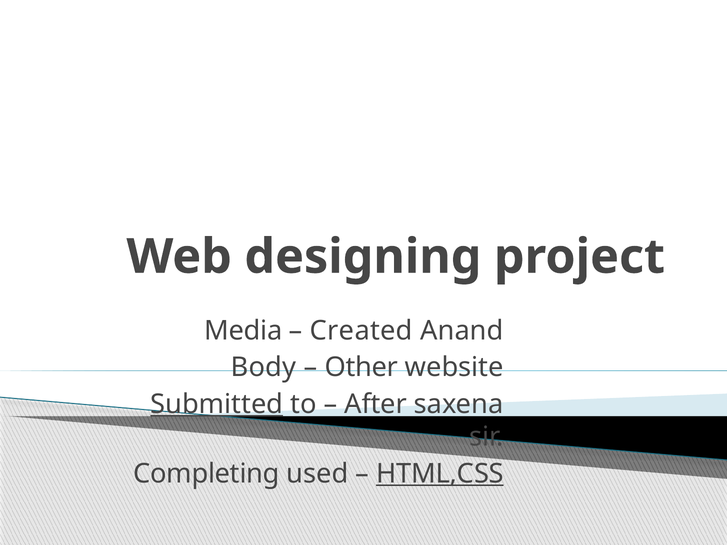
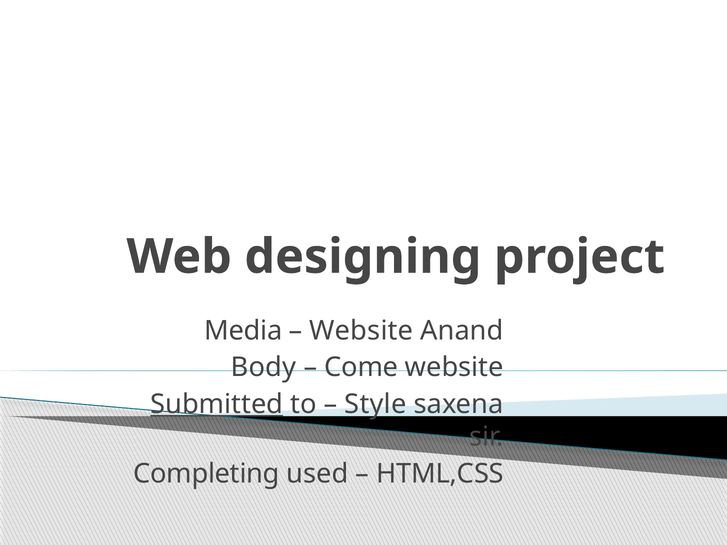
Created at (361, 331): Created -> Website
Other: Other -> Come
After: After -> Style
HTML,CSS underline: present -> none
